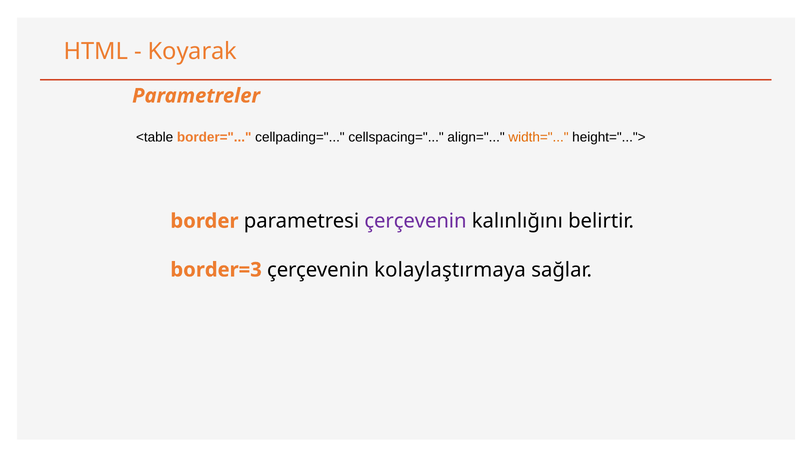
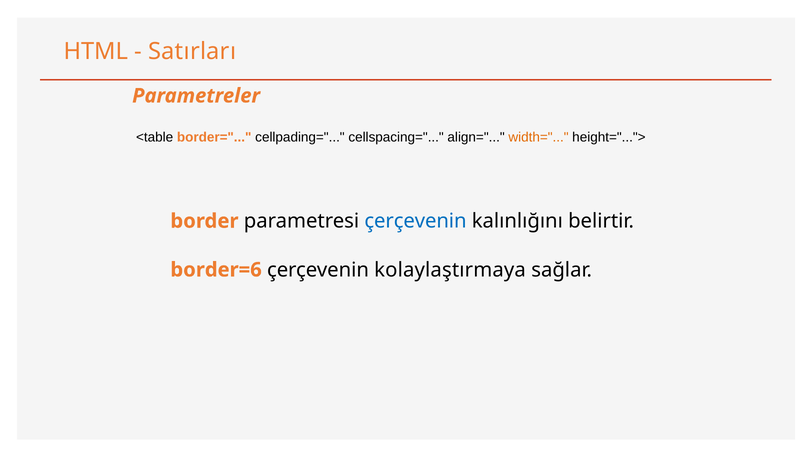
Koyarak: Koyarak -> Satırları
çerçevenin at (415, 221) colour: purple -> blue
border=3: border=3 -> border=6
